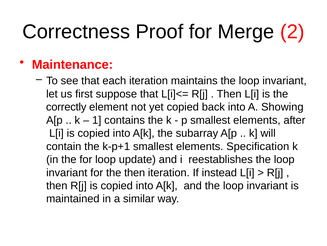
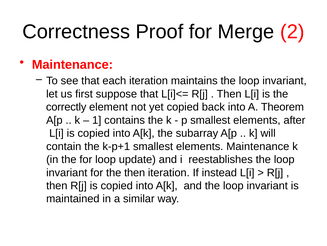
Showing: Showing -> Theorem
elements Speciﬁcation: Speciﬁcation -> Maintenance
